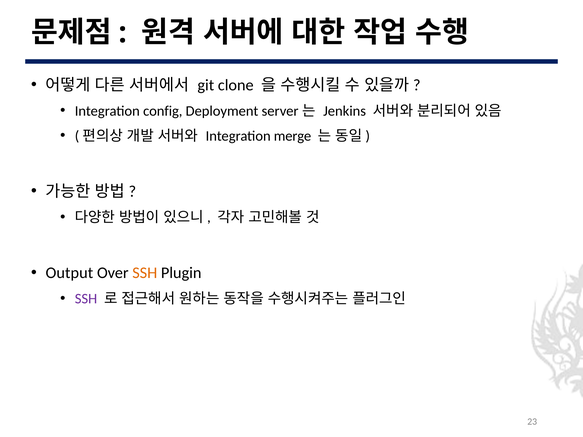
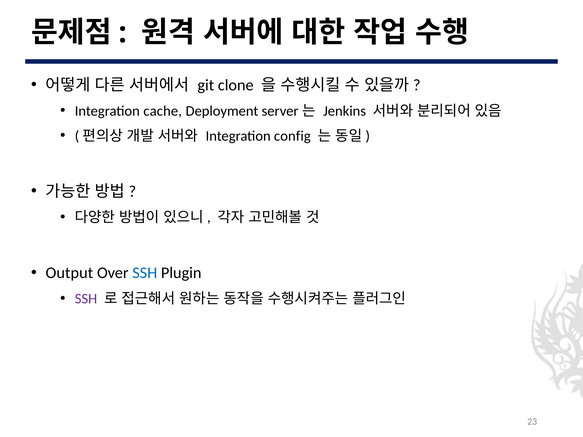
config: config -> cache
merge: merge -> config
SSH at (145, 273) colour: orange -> blue
